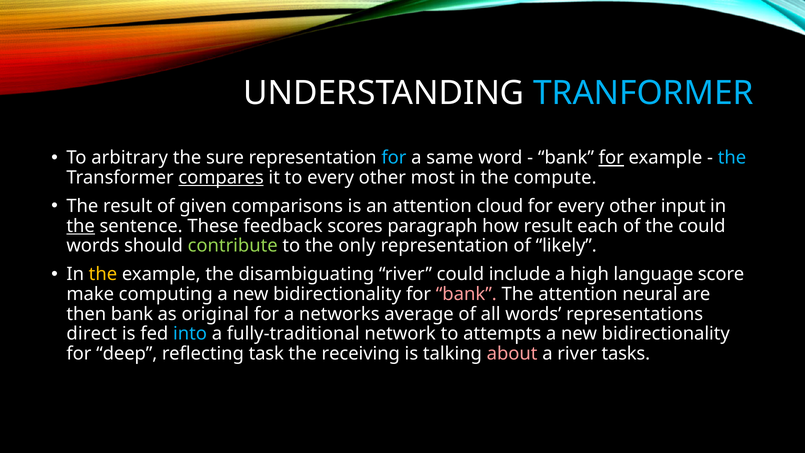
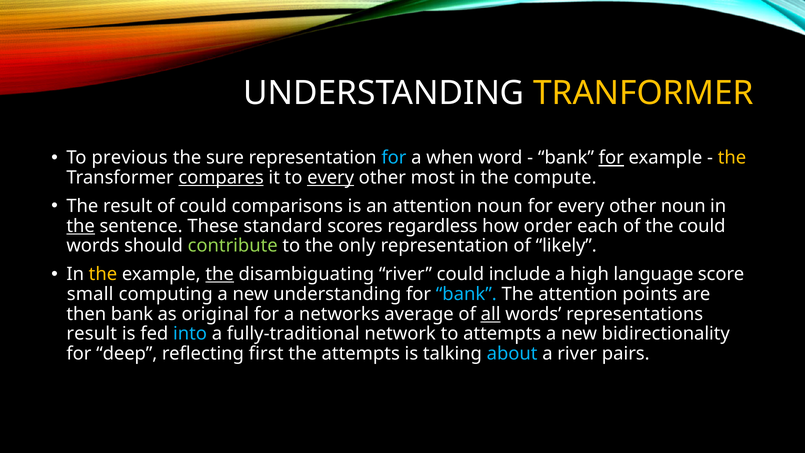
TRANFORMER colour: light blue -> yellow
arbitrary: arbitrary -> previous
same: same -> when
the at (732, 158) colour: light blue -> yellow
every at (331, 178) underline: none -> present
of given: given -> could
attention cloud: cloud -> noun
other input: input -> noun
feedback: feedback -> standard
paragraph: paragraph -> regardless
how result: result -> order
the at (220, 274) underline: none -> present
make: make -> small
computing a new bidirectionality: bidirectionality -> understanding
bank at (466, 294) colour: pink -> light blue
neural: neural -> points
all underline: none -> present
direct at (92, 334): direct -> result
task: task -> first
the receiving: receiving -> attempts
about colour: pink -> light blue
tasks: tasks -> pairs
